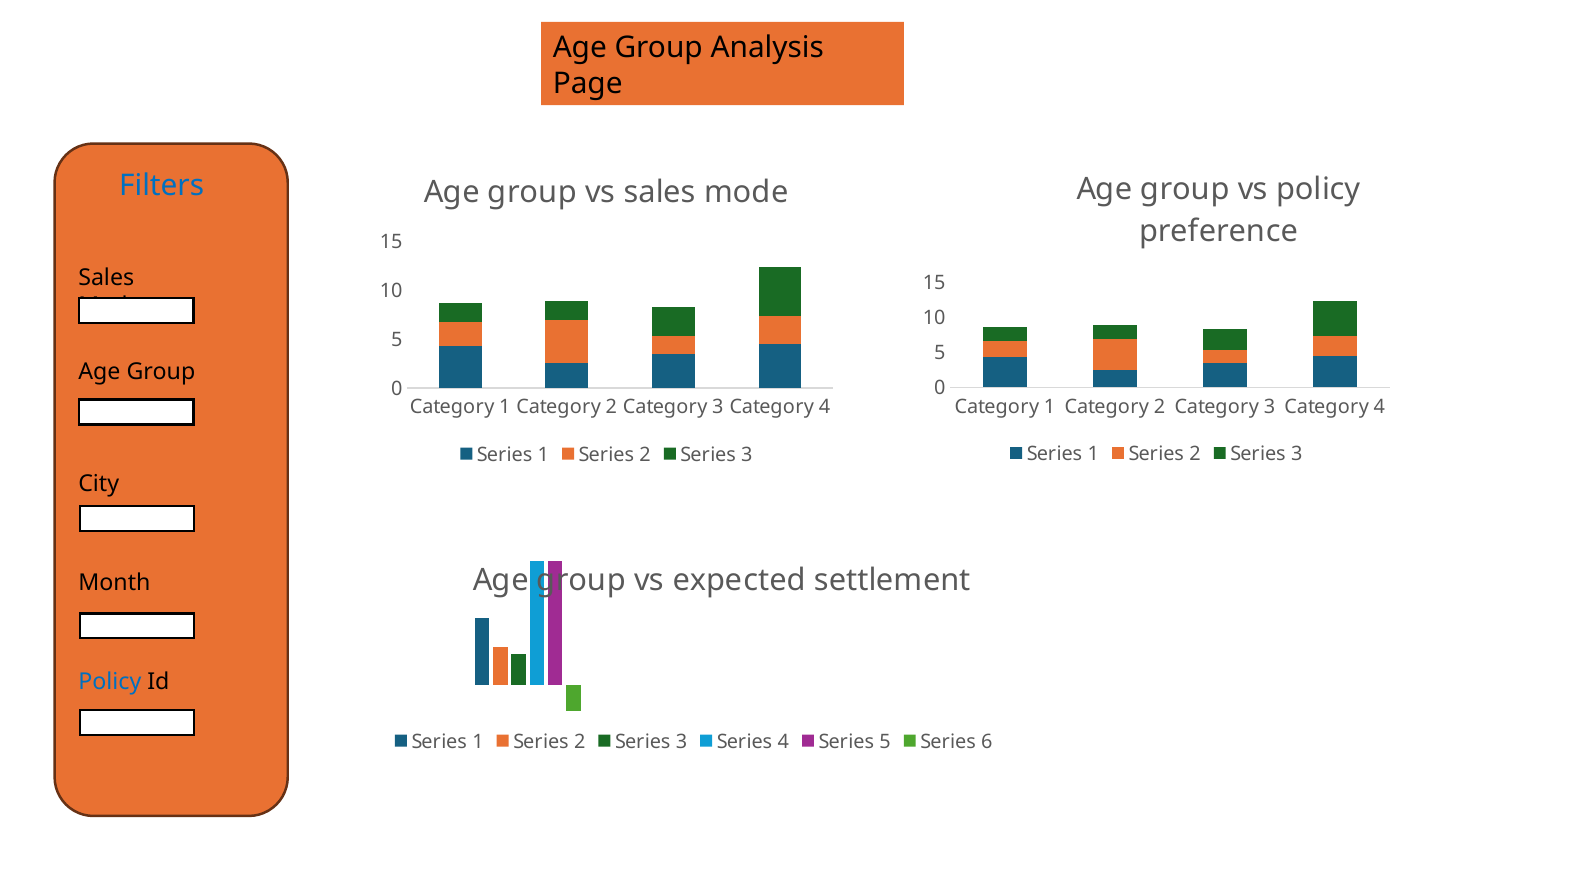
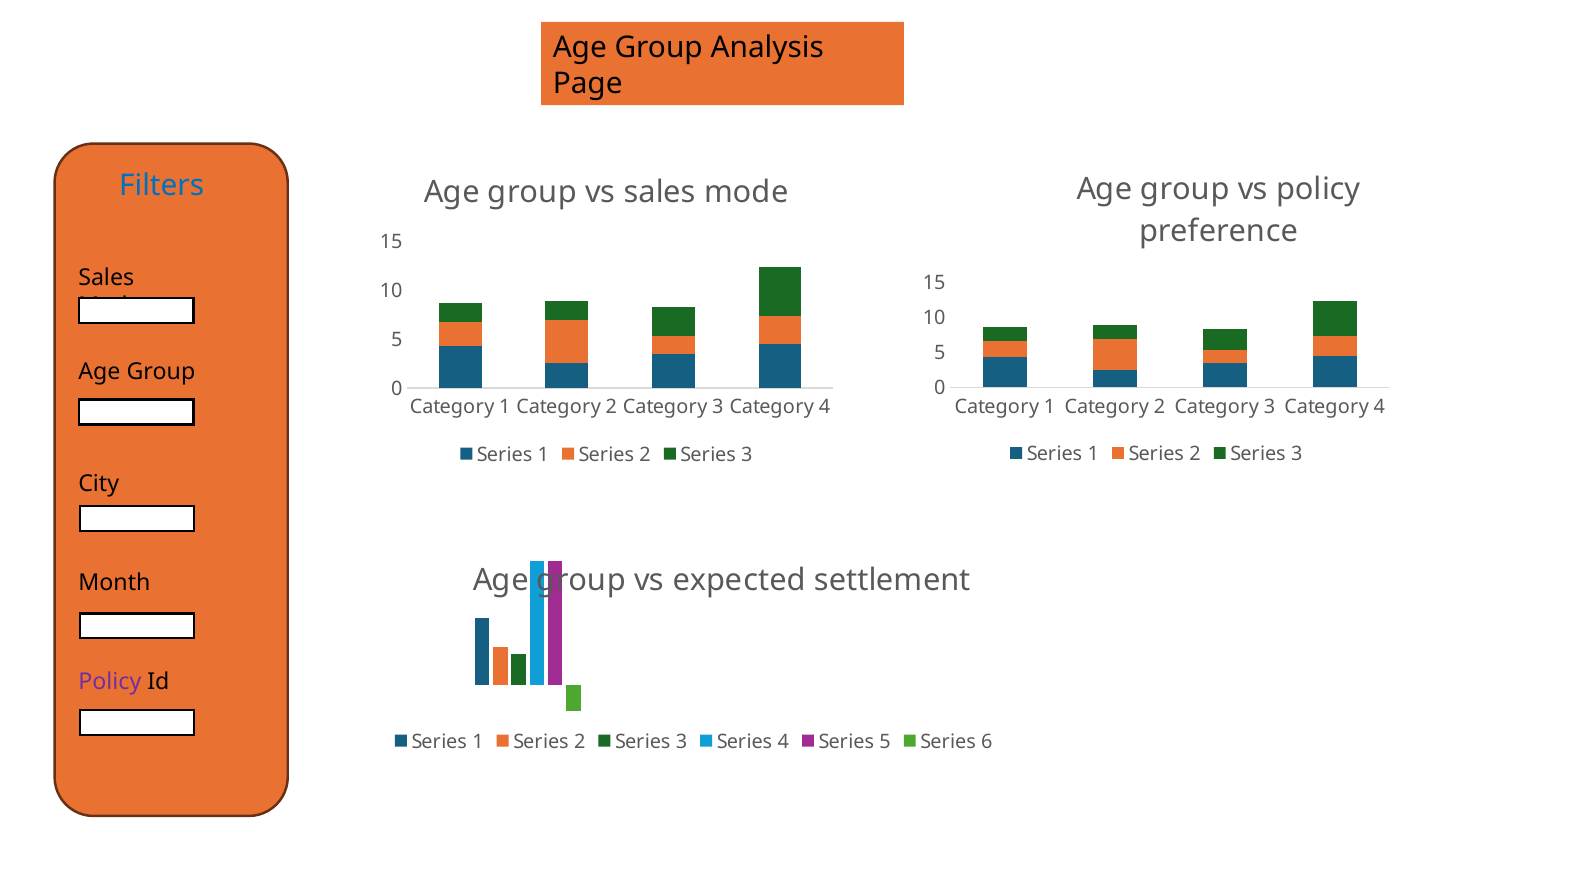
Policy at (110, 681) colour: blue -> purple
